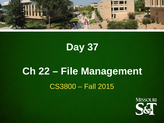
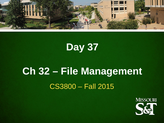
22: 22 -> 32
